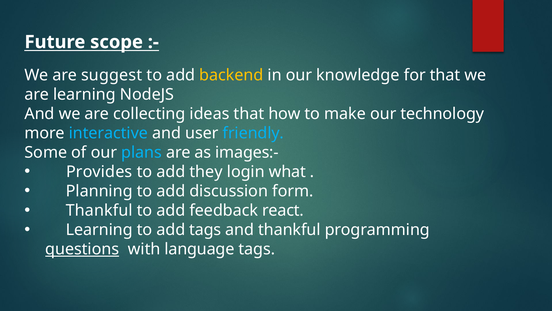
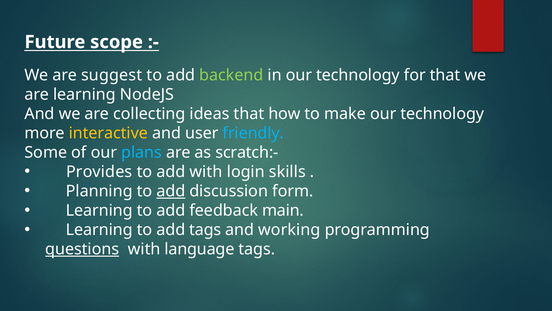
backend colour: yellow -> light green
in our knowledge: knowledge -> technology
interactive colour: light blue -> yellow
images:-: images:- -> scratch:-
add they: they -> with
what: what -> skills
add at (171, 191) underline: none -> present
Thankful at (99, 210): Thankful -> Learning
react: react -> main
and thankful: thankful -> working
